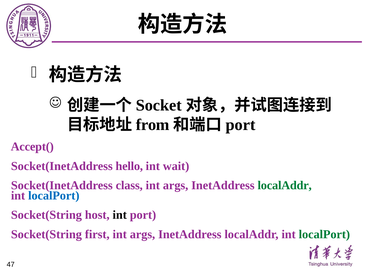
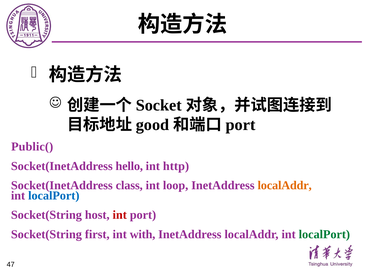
from: from -> good
Accept(: Accept( -> Public(
wait: wait -> http
args at (176, 185): args -> loop
localAddr at (285, 185) colour: green -> orange
int at (120, 215) colour: black -> red
args at (142, 234): args -> with
